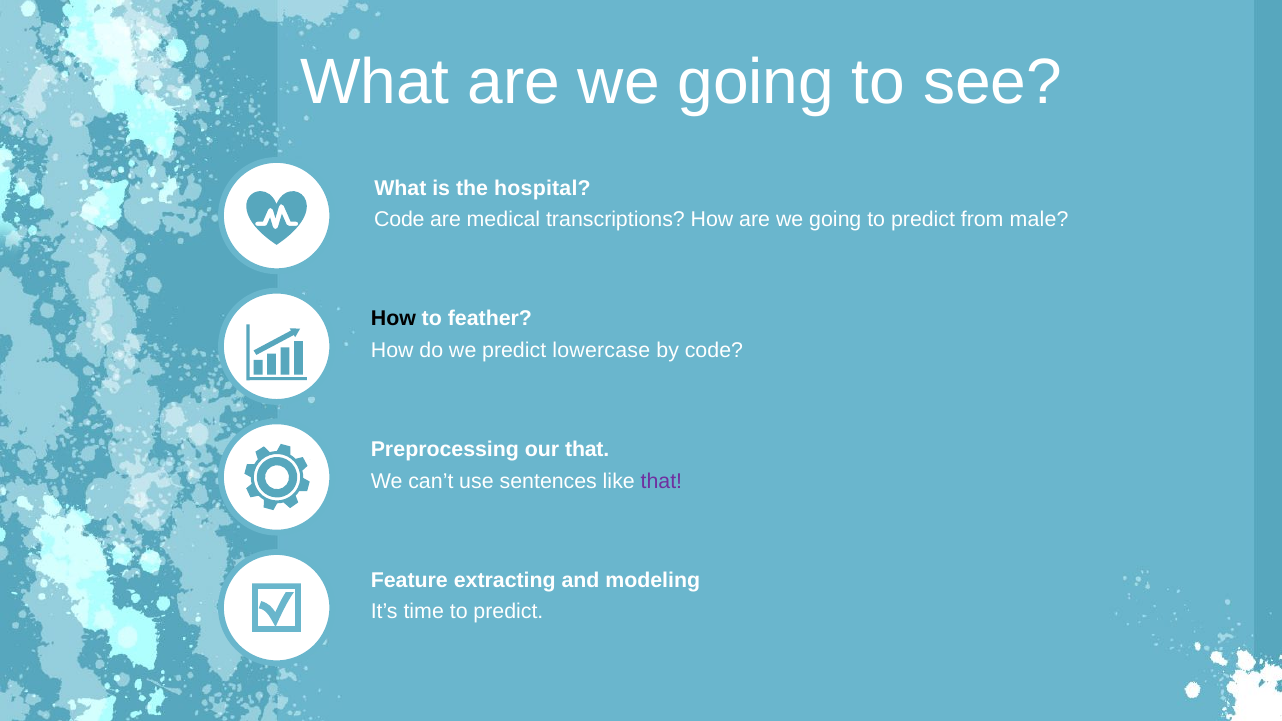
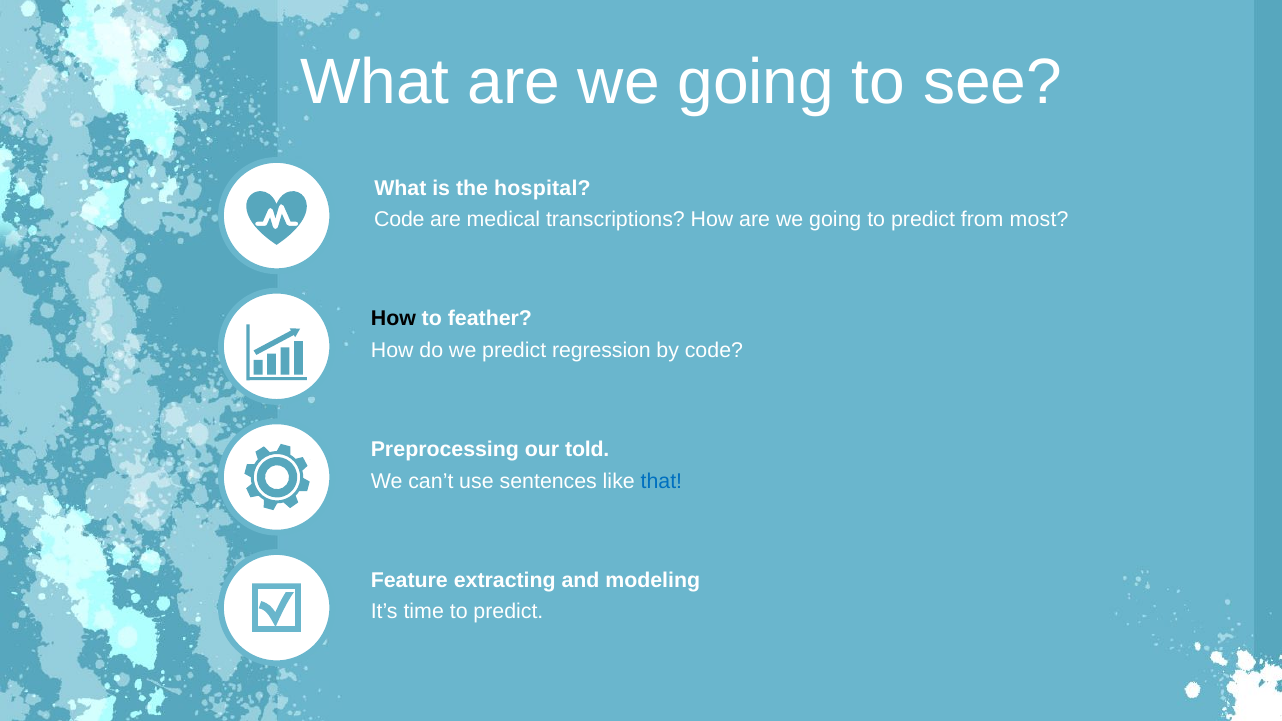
male: male -> most
lowercase: lowercase -> regression
our that: that -> told
that at (661, 481) colour: purple -> blue
